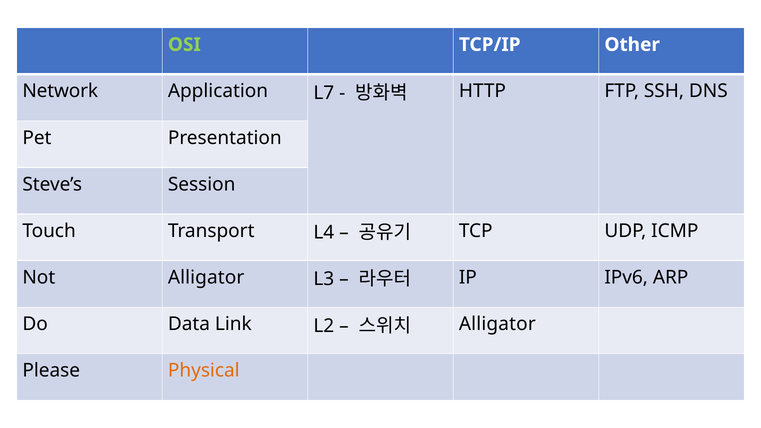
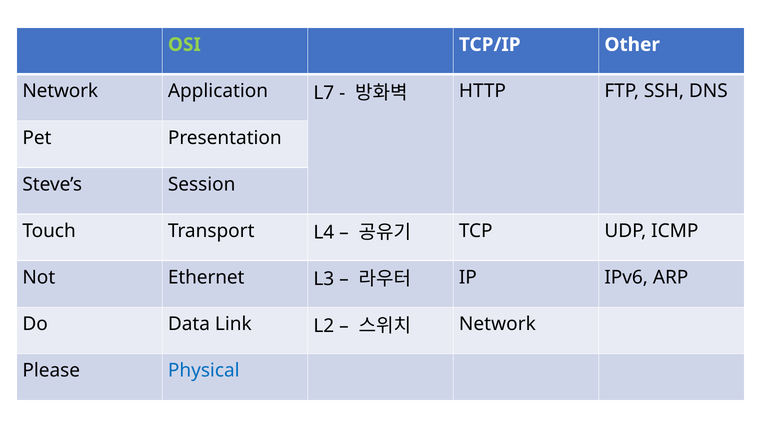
Not Alligator: Alligator -> Ethernet
Alligator at (497, 324): Alligator -> Network
Physical colour: orange -> blue
